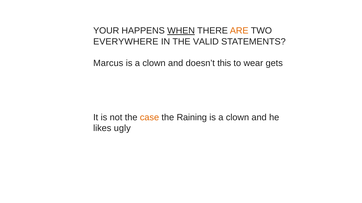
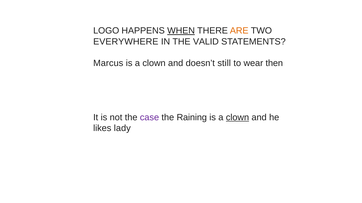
YOUR: YOUR -> LOGO
this: this -> still
gets: gets -> then
case colour: orange -> purple
clown at (237, 118) underline: none -> present
ugly: ugly -> lady
